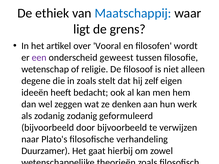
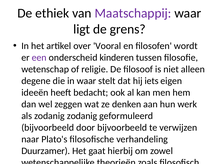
Maatschappij colour: blue -> purple
geweest: geweest -> kinderen
in zoals: zoals -> waar
hij zelf: zelf -> iets
